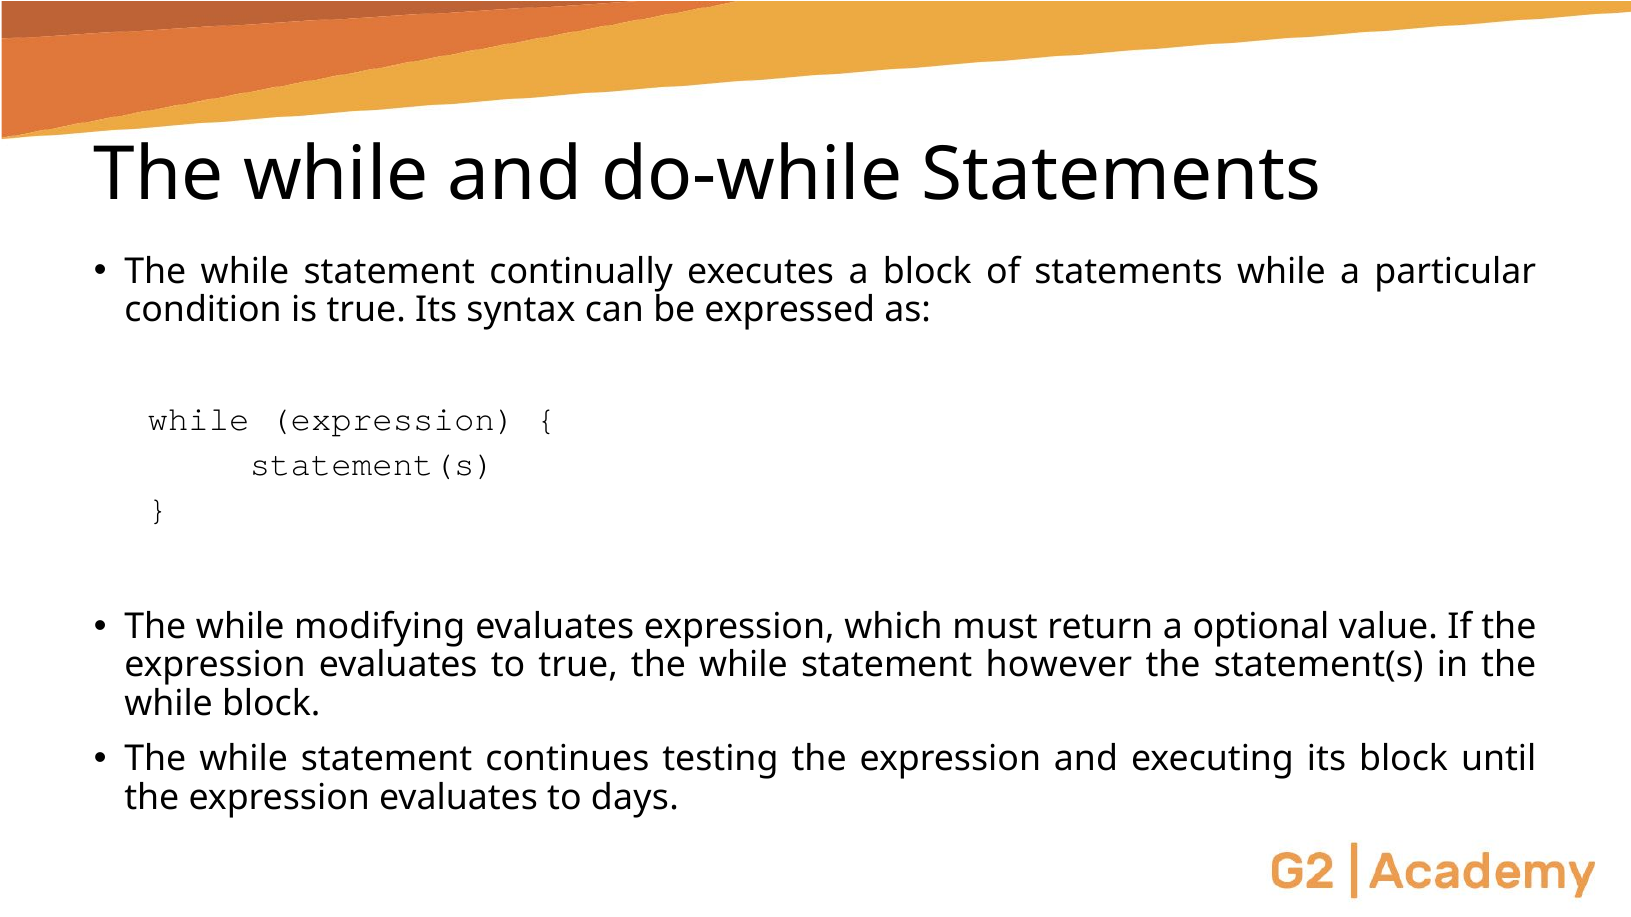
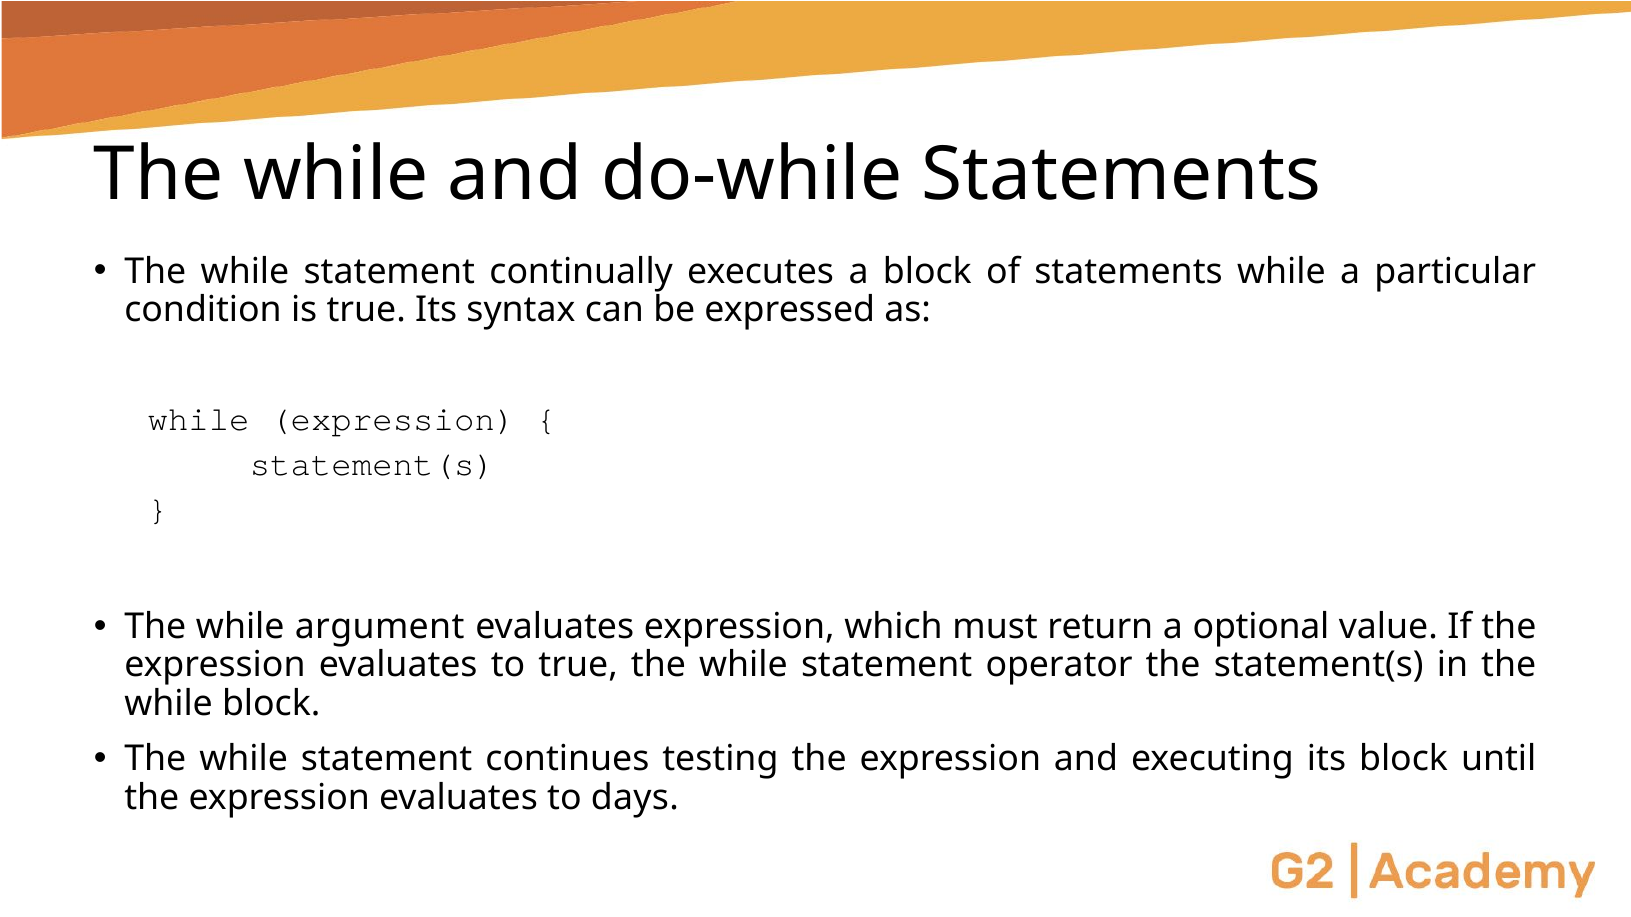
modifying: modifying -> argument
however: however -> operator
